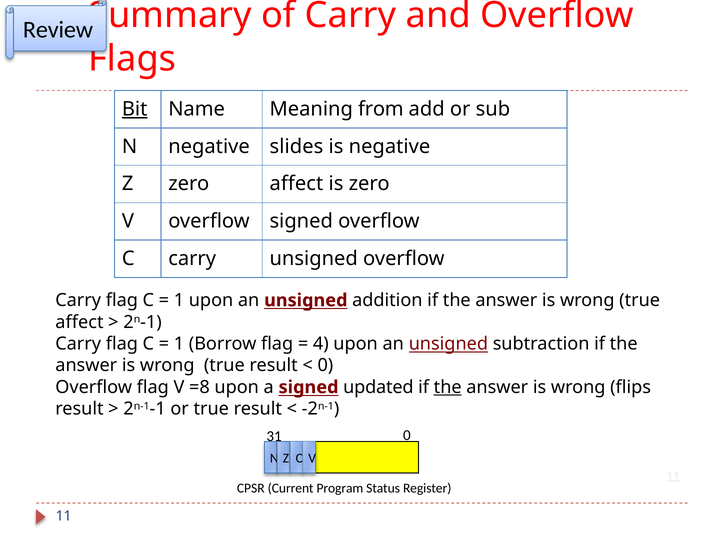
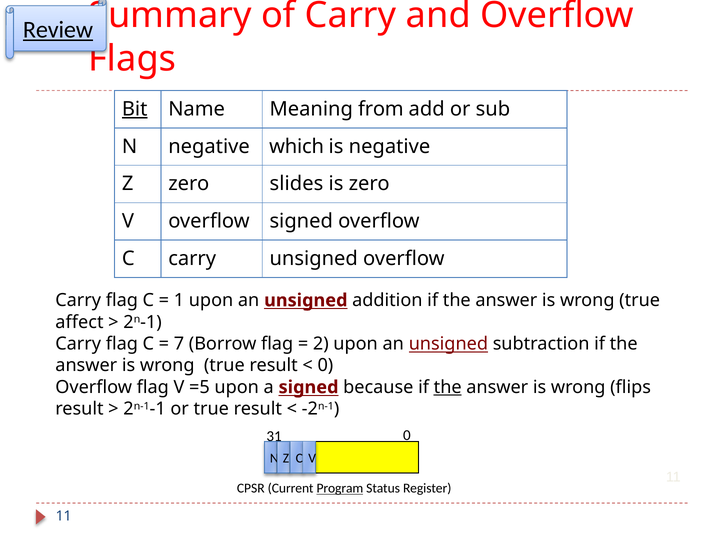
Review underline: none -> present
slides: slides -> which
zero affect: affect -> slides
1 at (179, 344): 1 -> 7
4: 4 -> 2
=8: =8 -> =5
updated: updated -> because
Program underline: none -> present
